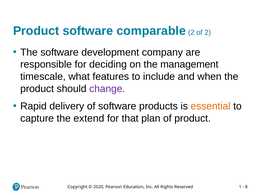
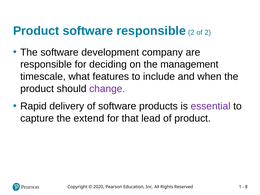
software comparable: comparable -> responsible
essential colour: orange -> purple
plan: plan -> lead
